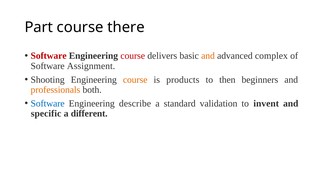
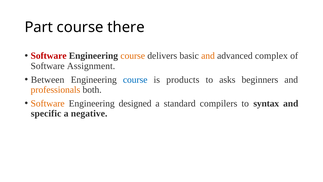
course at (133, 56) colour: red -> orange
Shooting: Shooting -> Between
course at (135, 80) colour: orange -> blue
then: then -> asks
Software at (48, 103) colour: blue -> orange
describe: describe -> designed
validation: validation -> compilers
invent: invent -> syntax
different: different -> negative
